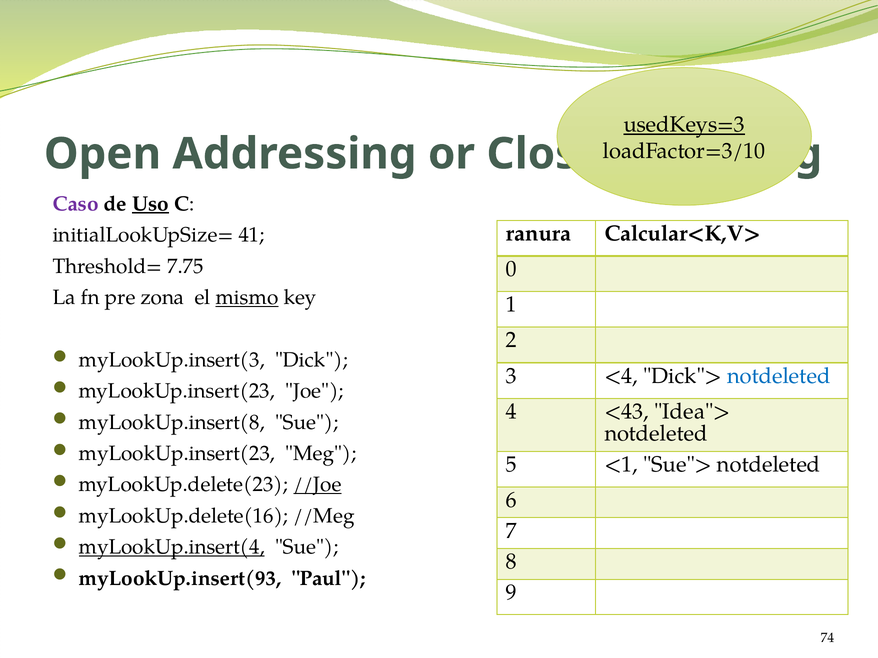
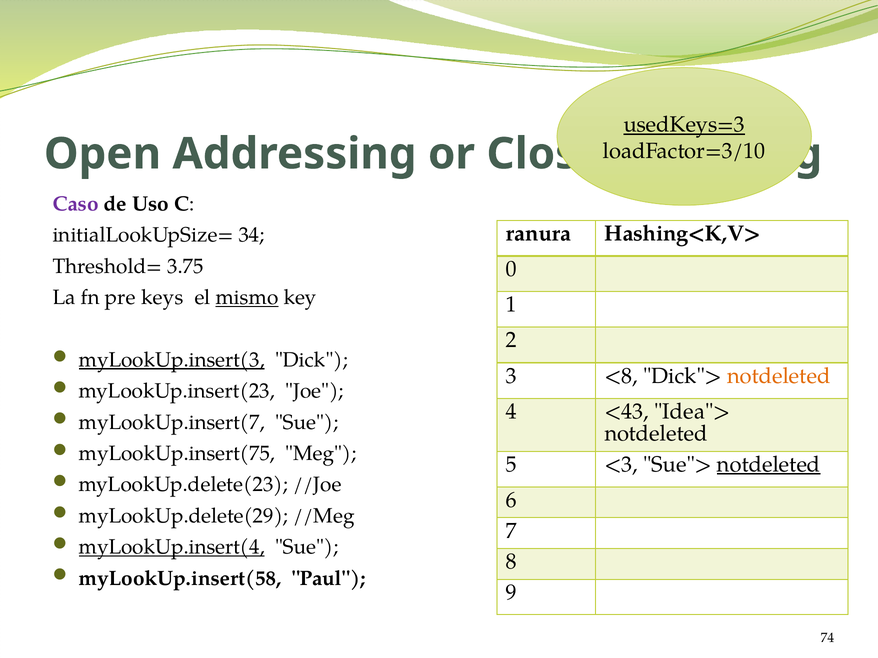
Uso underline: present -> none
Calcular<K,V>: Calcular<K,V> -> Hashing<K,V>
41: 41 -> 34
7.75: 7.75 -> 3.75
zona: zona -> keys
myLookUp.insert(3 underline: none -> present
<4: <4 -> <8
notdeleted at (779, 376) colour: blue -> orange
myLookUp.insert(8: myLookUp.insert(8 -> myLookUp.insert(7
myLookUp.insert(23 at (177, 454): myLookUp.insert(23 -> myLookUp.insert(75
<1: <1 -> <3
notdeleted at (769, 465) underline: none -> present
//Joe underline: present -> none
myLookUp.delete(16: myLookUp.delete(16 -> myLookUp.delete(29
myLookUp.insert(93: myLookUp.insert(93 -> myLookUp.insert(58
